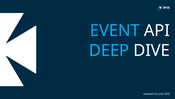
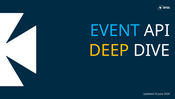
DEEP colour: light blue -> yellow
